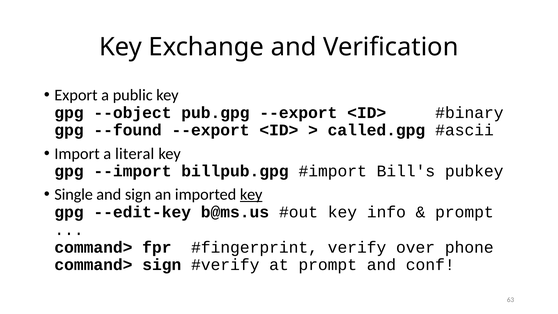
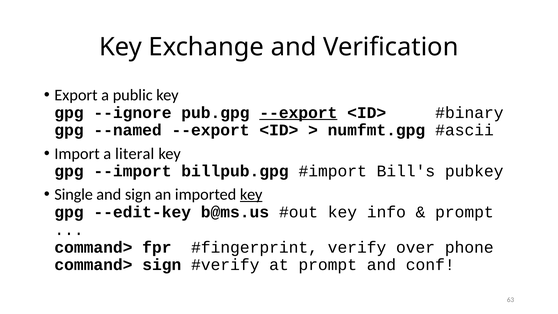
--object: --object -> --ignore
--export at (298, 113) underline: none -> present
--found: --found -> --named
called.gpg: called.gpg -> numfmt.gpg
